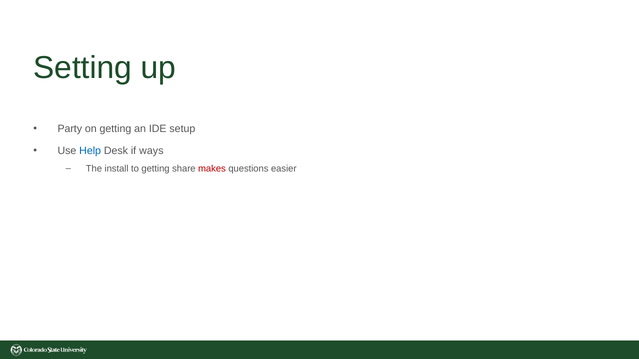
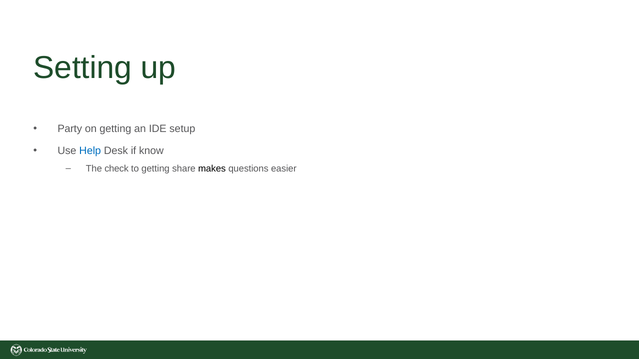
ways: ways -> know
install: install -> check
makes colour: red -> black
